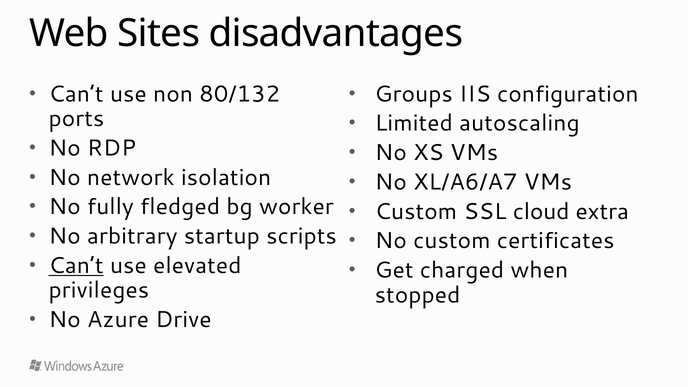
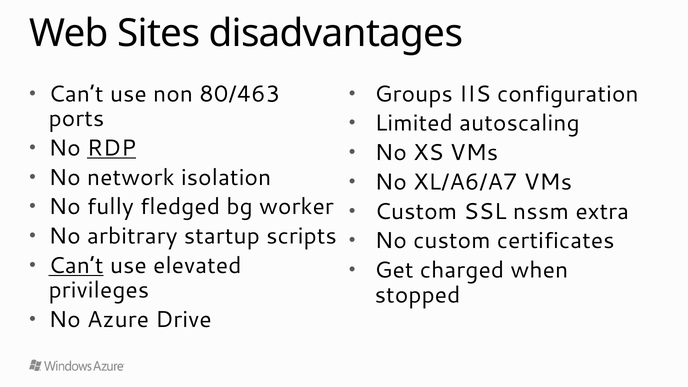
80/132: 80/132 -> 80/463
RDP underline: none -> present
cloud: cloud -> nssm
